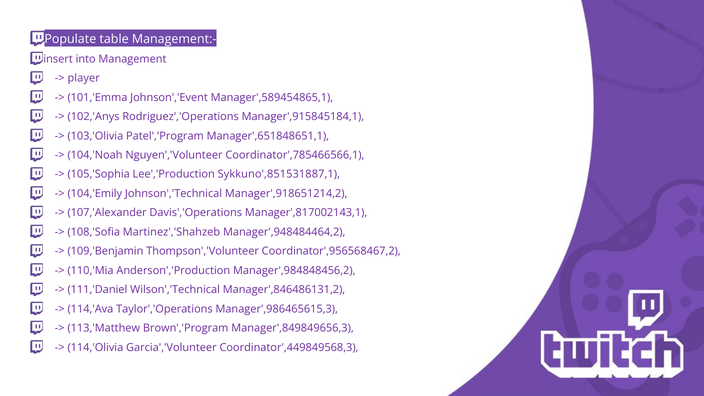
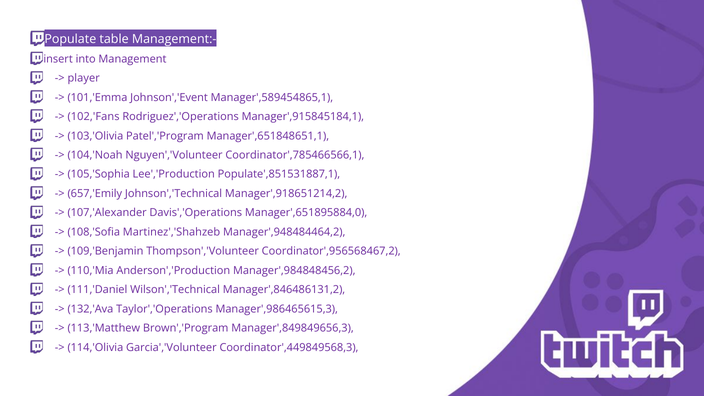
102,'Anys: 102,'Anys -> 102,'Fans
Sykkuno',851531887,1: Sykkuno',851531887,1 -> Populate',851531887,1
104,'Emily: 104,'Emily -> 657,'Emily
Manager',817002143,1: Manager',817002143,1 -> Manager',651895884,0
114,'Ava: 114,'Ava -> 132,'Ava
